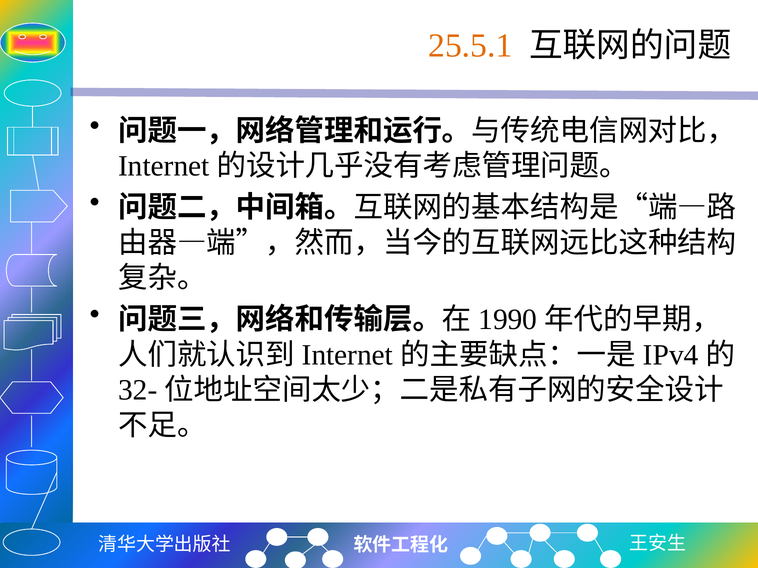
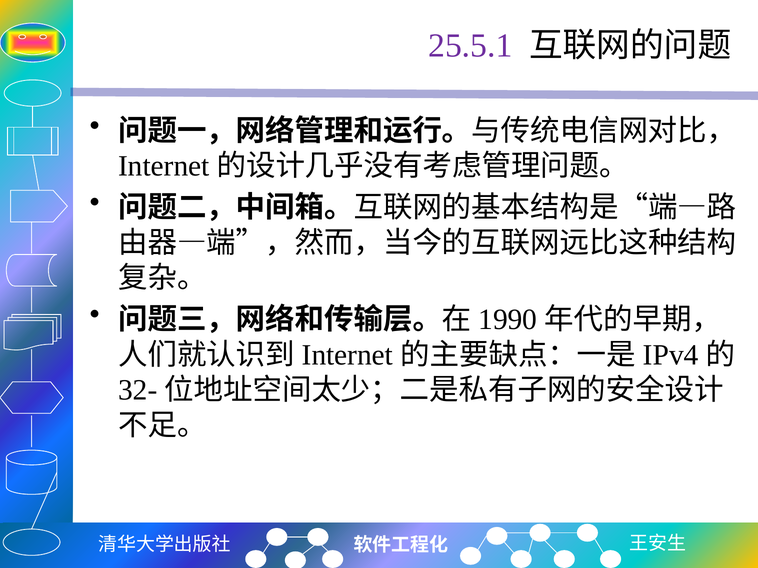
25.5.1 colour: orange -> purple
